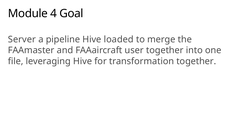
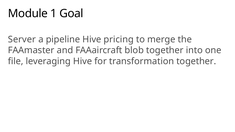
4: 4 -> 1
loaded: loaded -> pricing
user: user -> blob
